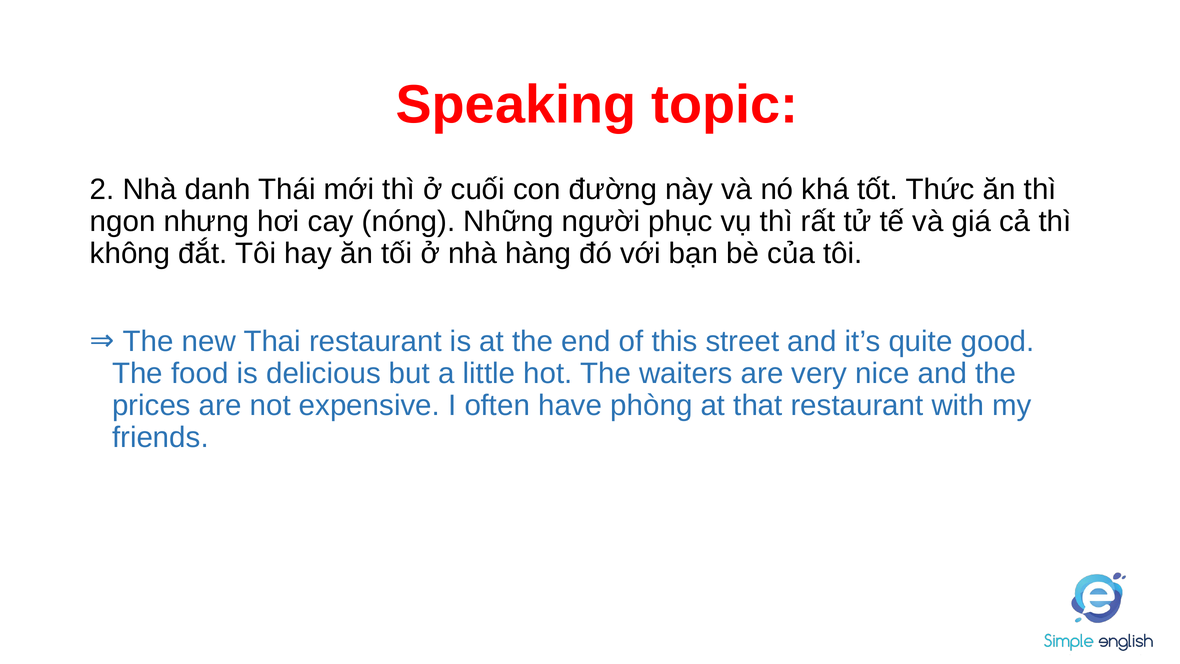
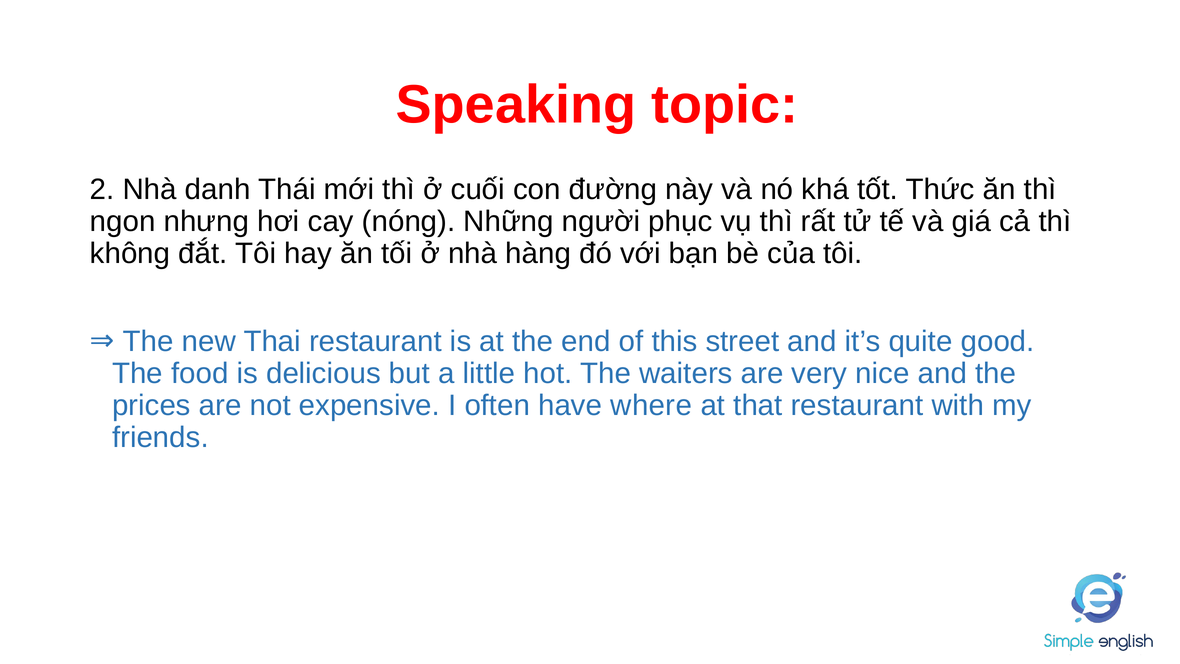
phòng: phòng -> where
